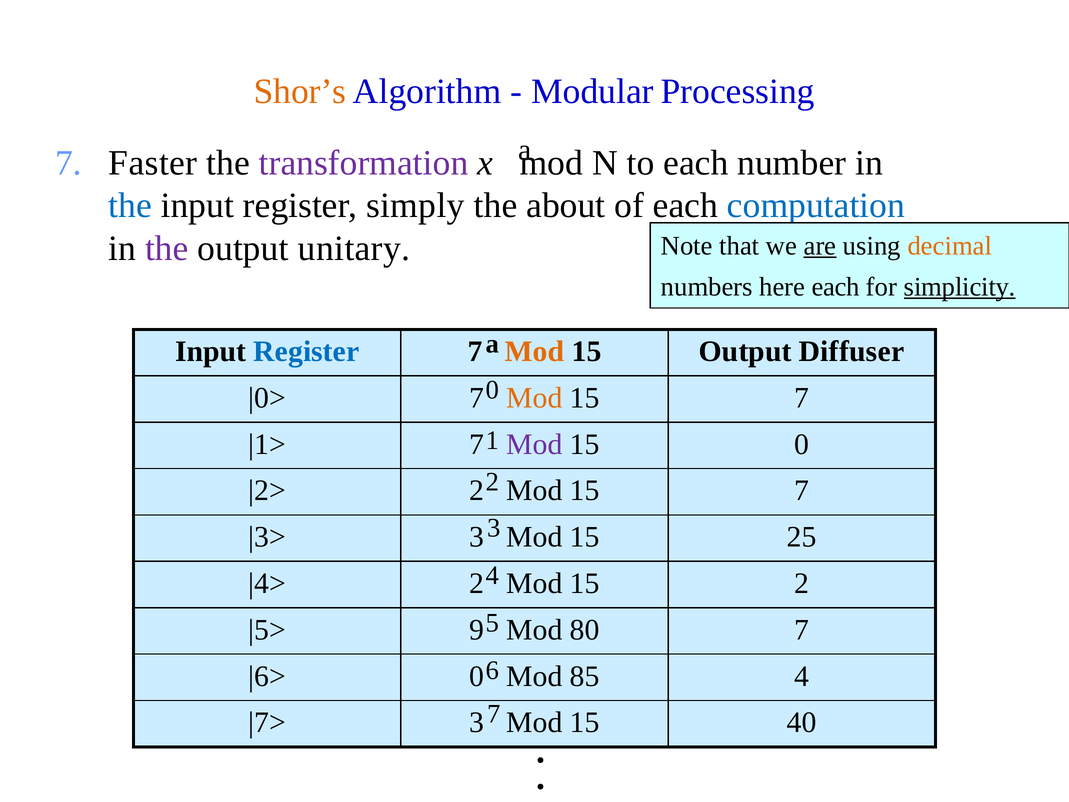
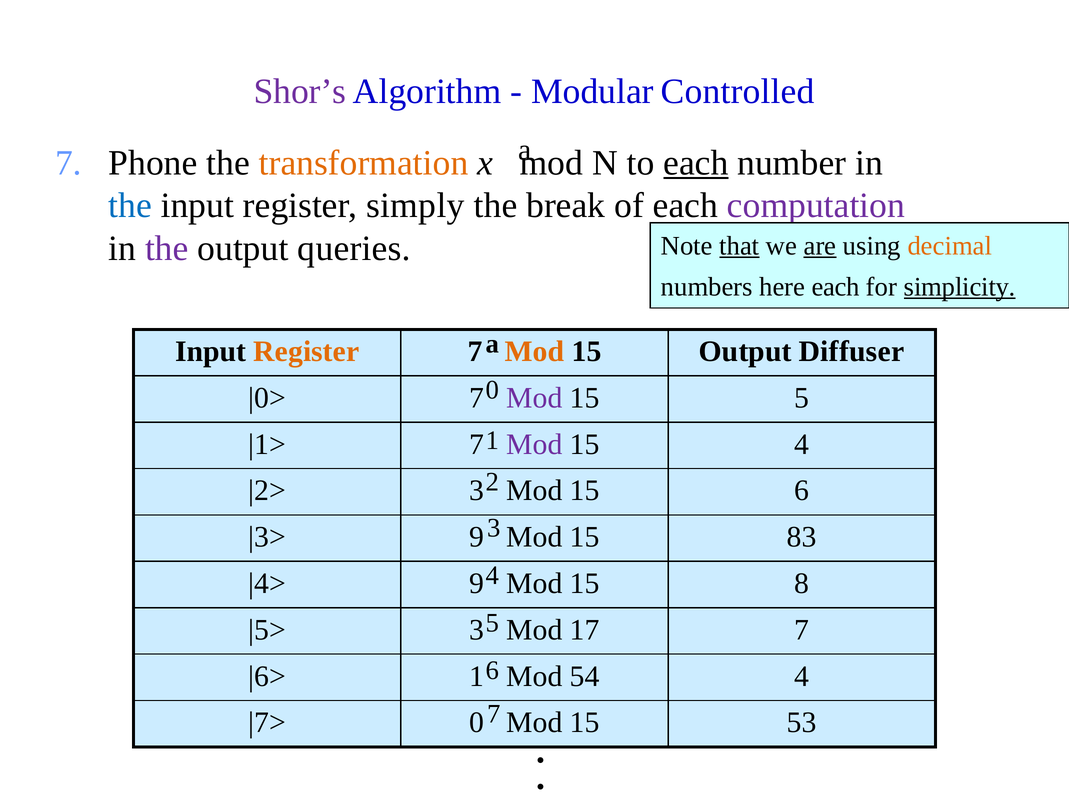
Shor’s colour: orange -> purple
Processing: Processing -> Controlled
Faster: Faster -> Phone
transformation colour: purple -> orange
each at (696, 163) underline: none -> present
about: about -> break
computation colour: blue -> purple
unitary: unitary -> queries
that underline: none -> present
Register at (306, 351) colour: blue -> orange
Mod at (534, 398) colour: orange -> purple
7 at (802, 398): 7 -> 5
15 0: 0 -> 4
2 at (477, 490): 2 -> 3
7 at (802, 490): 7 -> 6
3 at (477, 537): 3 -> 9
25: 25 -> 83
2 at (477, 583): 2 -> 9
15 2: 2 -> 8
9 at (477, 630): 9 -> 3
80: 80 -> 17
0 at (477, 676): 0 -> 1
85: 85 -> 54
3 at (477, 722): 3 -> 0
40: 40 -> 53
